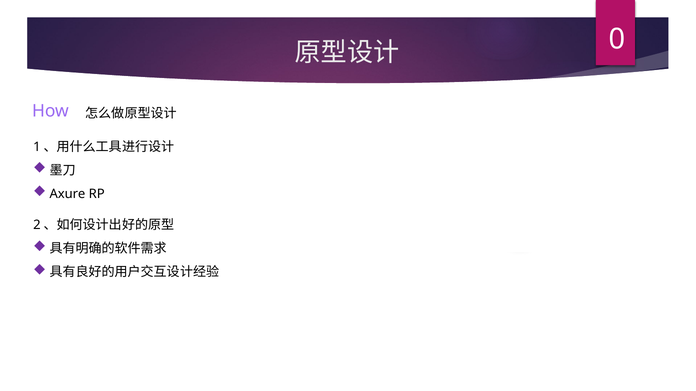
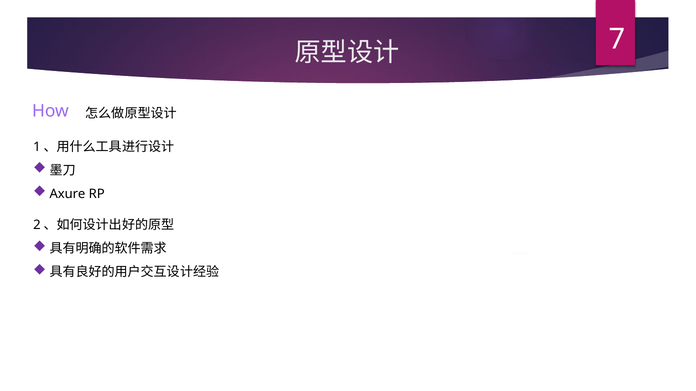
0: 0 -> 7
